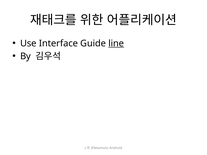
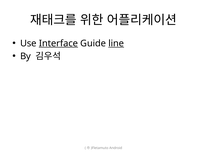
Interface underline: none -> present
